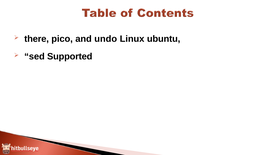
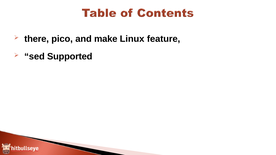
undo: undo -> make
ubuntu: ubuntu -> feature
